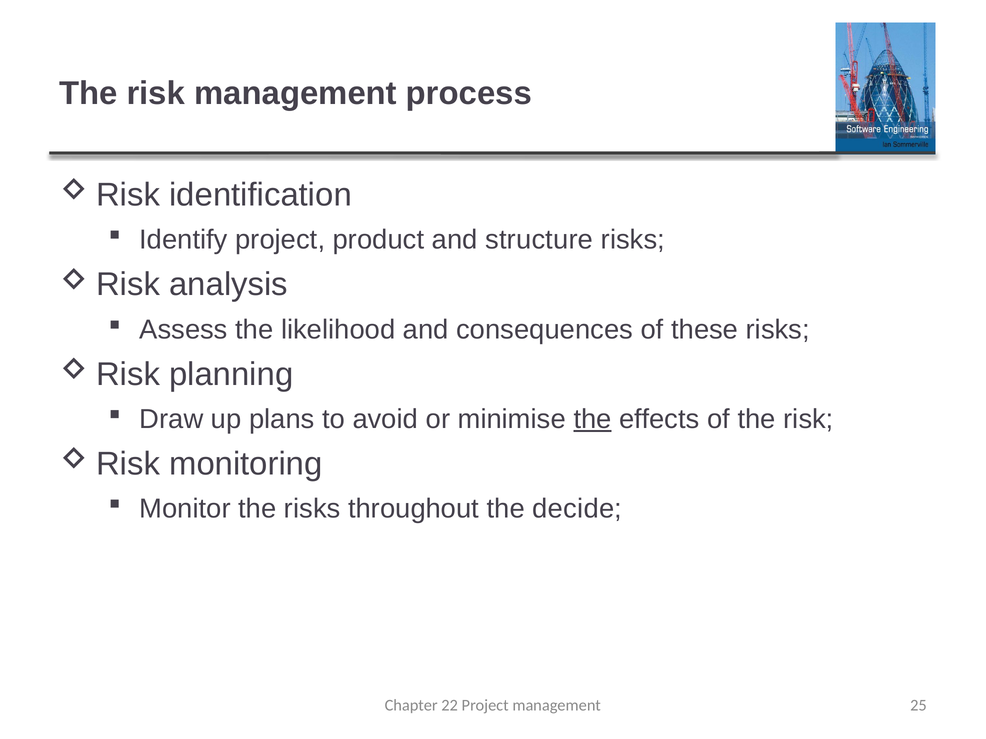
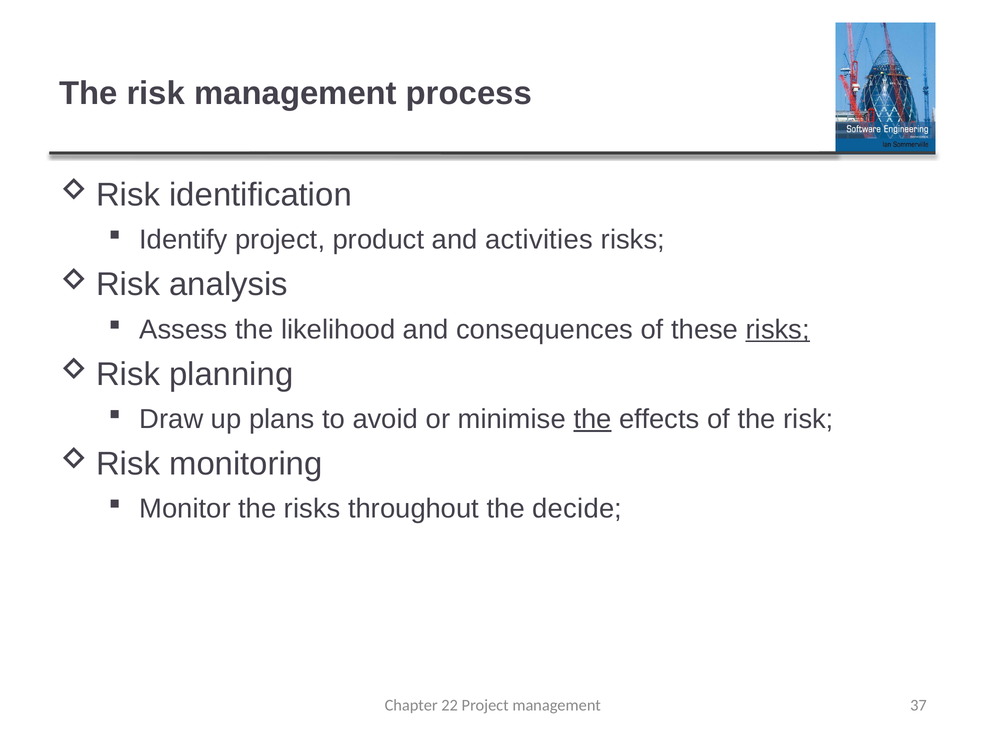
structure: structure -> activities
risks at (778, 330) underline: none -> present
25: 25 -> 37
